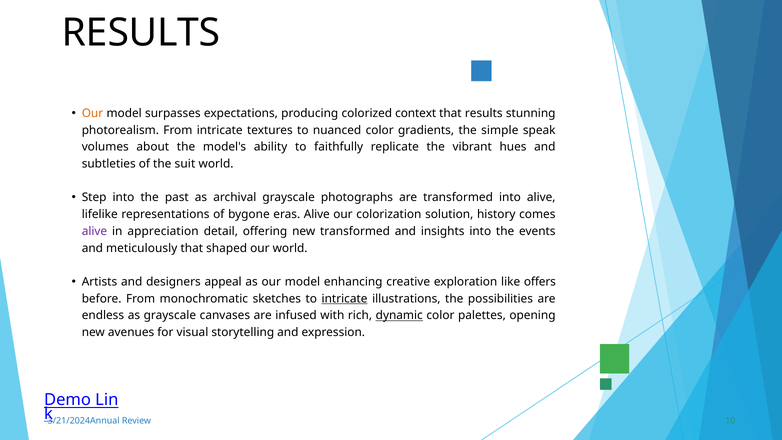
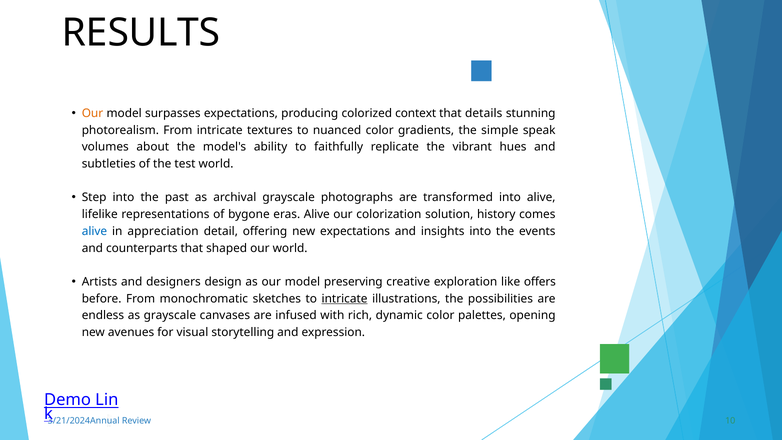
that results: results -> details
suit: suit -> test
alive at (94, 231) colour: purple -> blue
new transformed: transformed -> expectations
meticulously: meticulously -> counterparts
appeal: appeal -> design
enhancing: enhancing -> preserving
dynamic underline: present -> none
